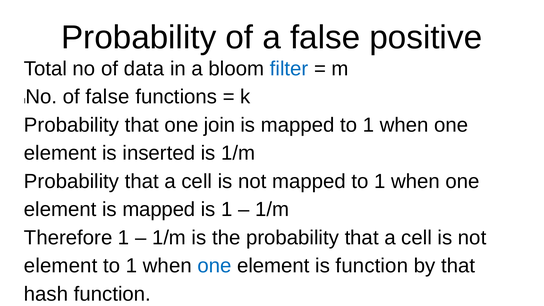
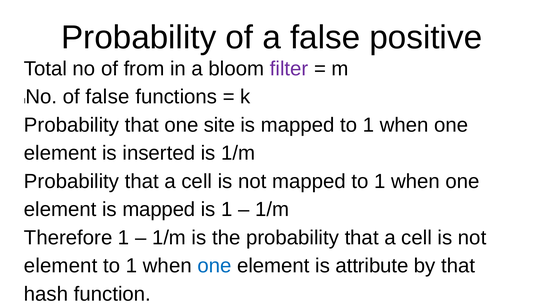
data: data -> from
filter colour: blue -> purple
join: join -> site
is function: function -> attribute
